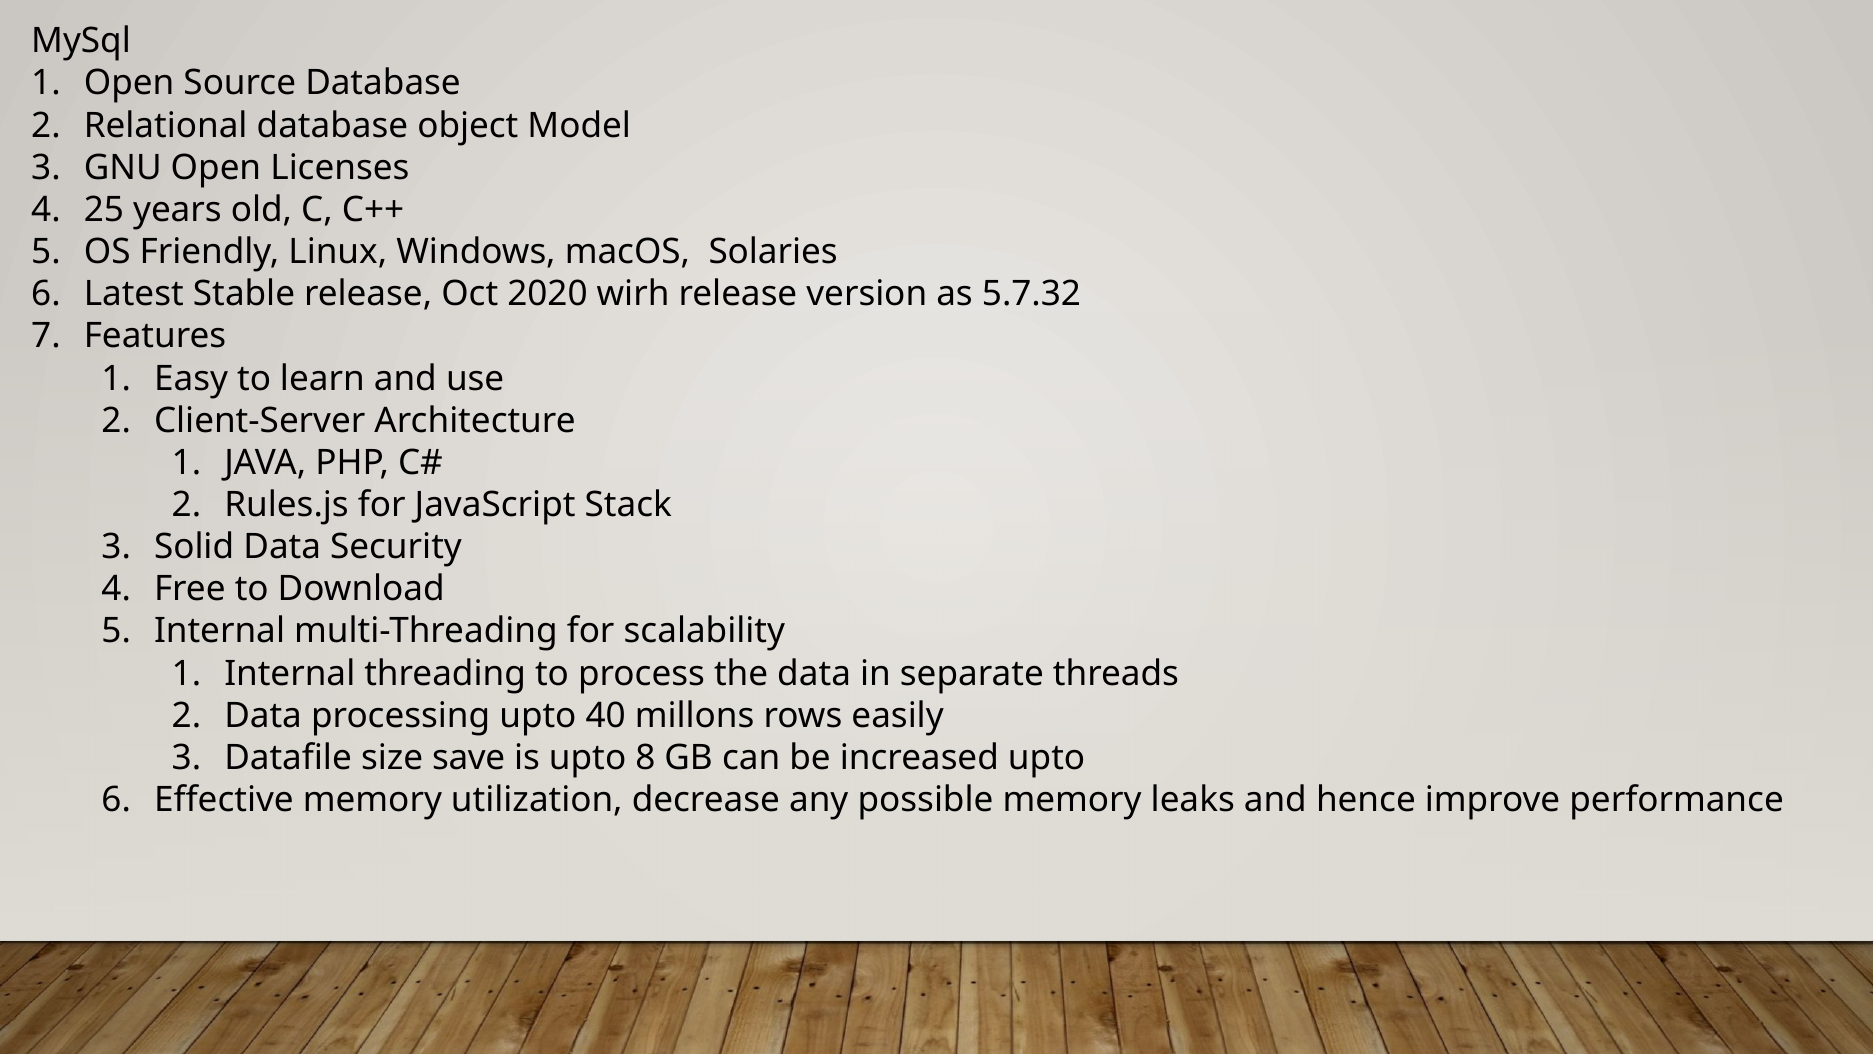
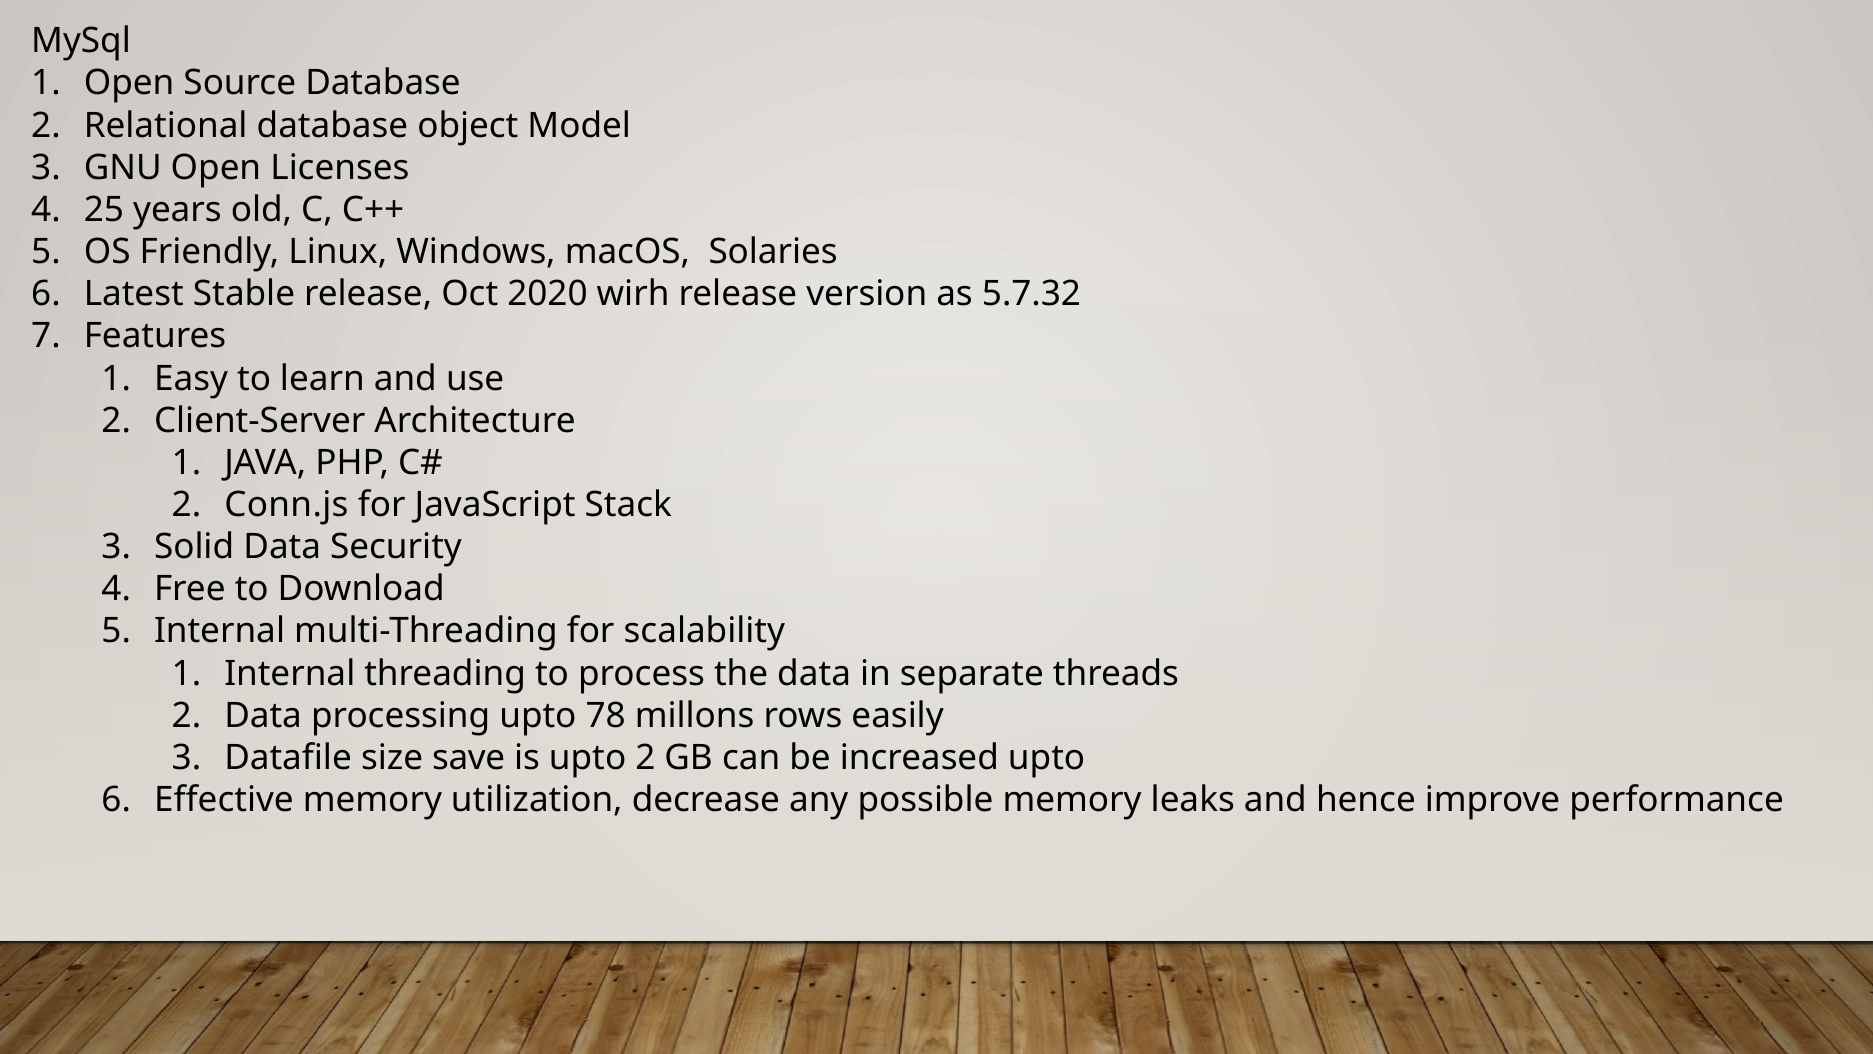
Rules.js: Rules.js -> Conn.js
40: 40 -> 78
upto 8: 8 -> 2
